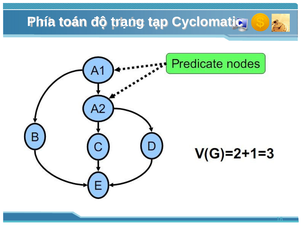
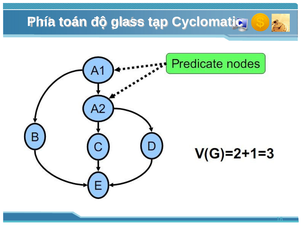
trạng: trạng -> glass
